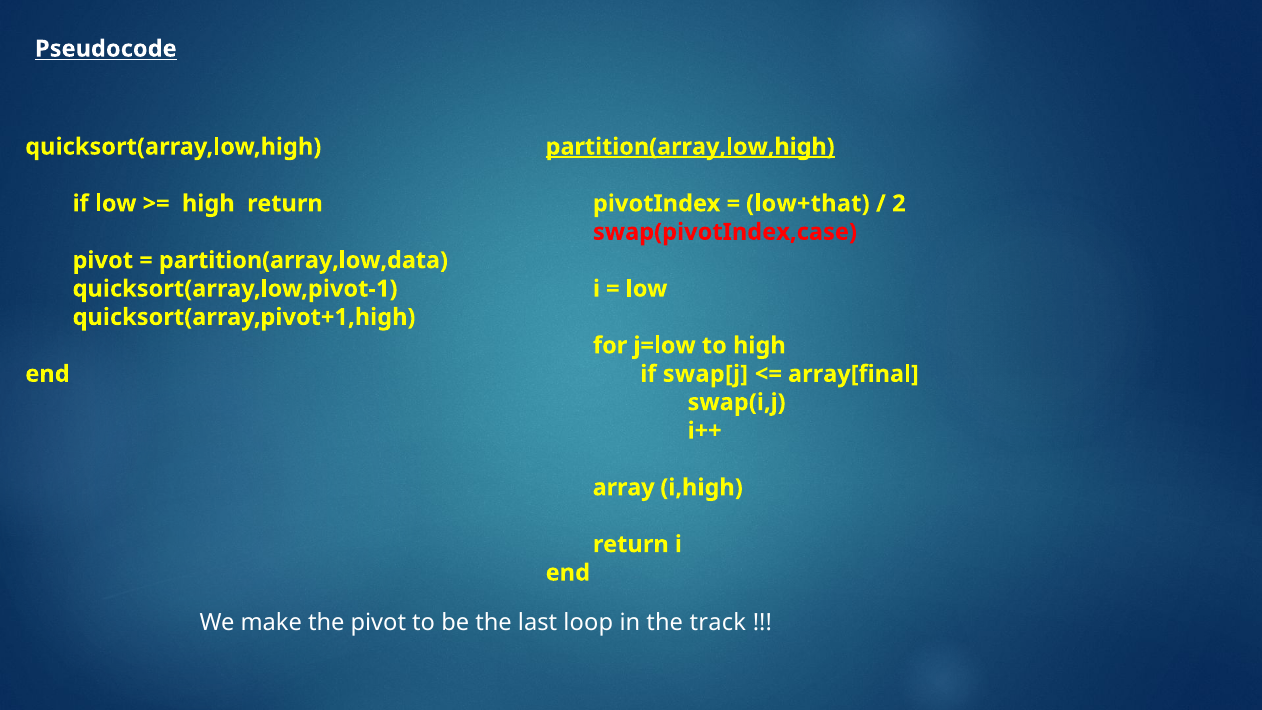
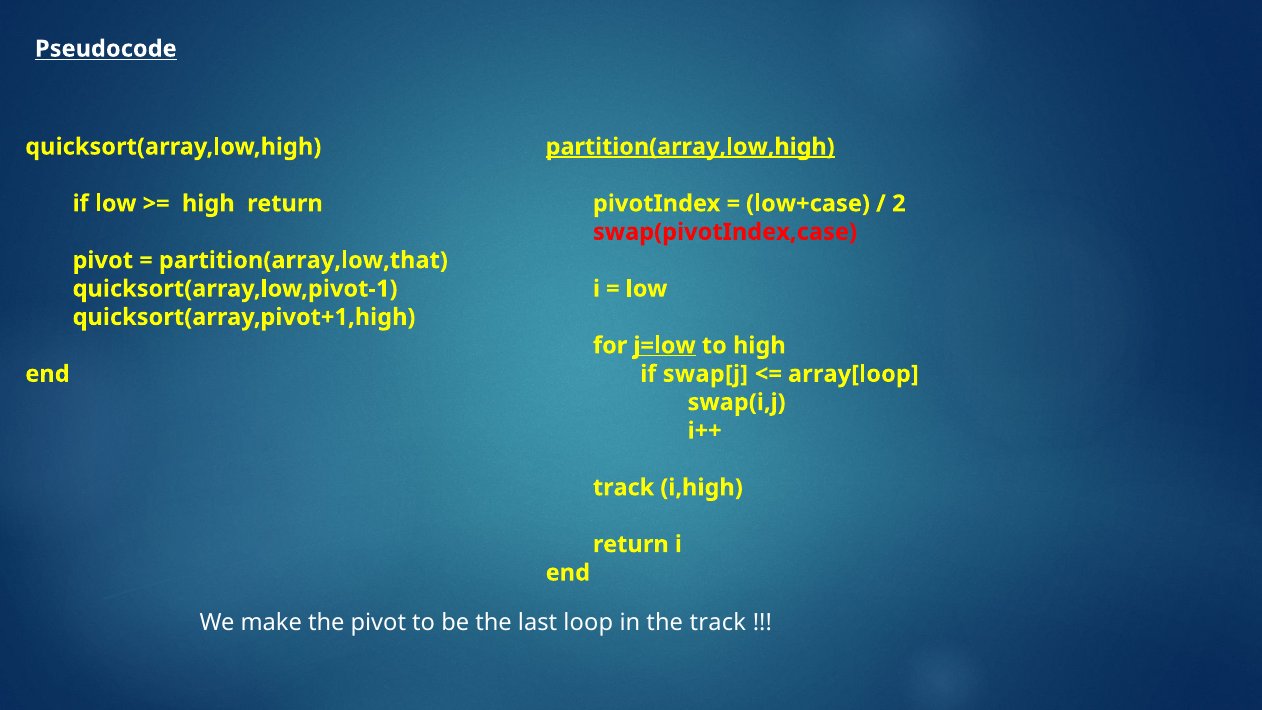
low+that: low+that -> low+case
partition(array,low,data: partition(array,low,data -> partition(array,low,that
j=low underline: none -> present
array[final: array[final -> array[loop
array at (624, 487): array -> track
